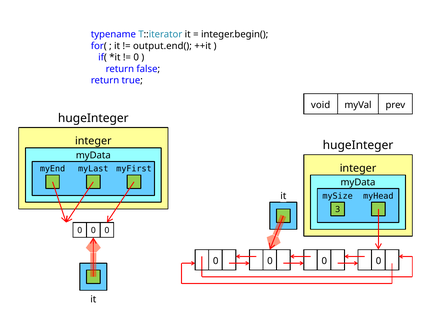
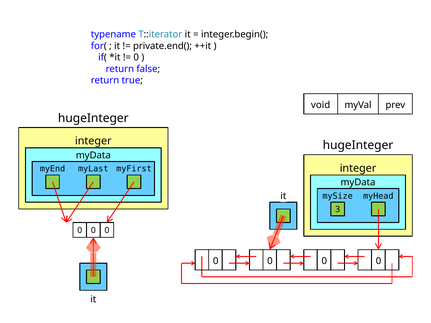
output.end(: output.end( -> private.end(
